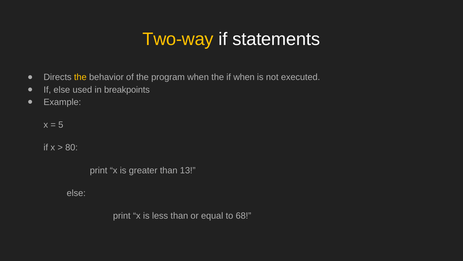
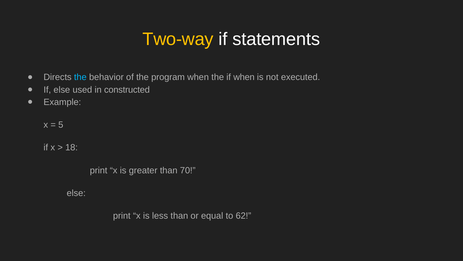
the at (80, 77) colour: yellow -> light blue
breakpoints: breakpoints -> constructed
80: 80 -> 18
13: 13 -> 70
68: 68 -> 62
